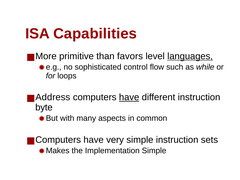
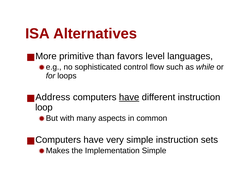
Capabilities: Capabilities -> Alternatives
languages underline: present -> none
byte: byte -> loop
